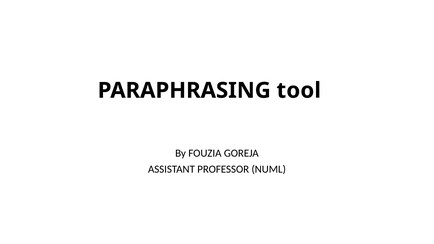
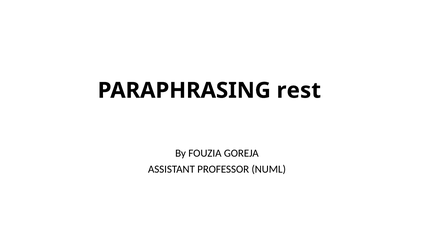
tool: tool -> rest
